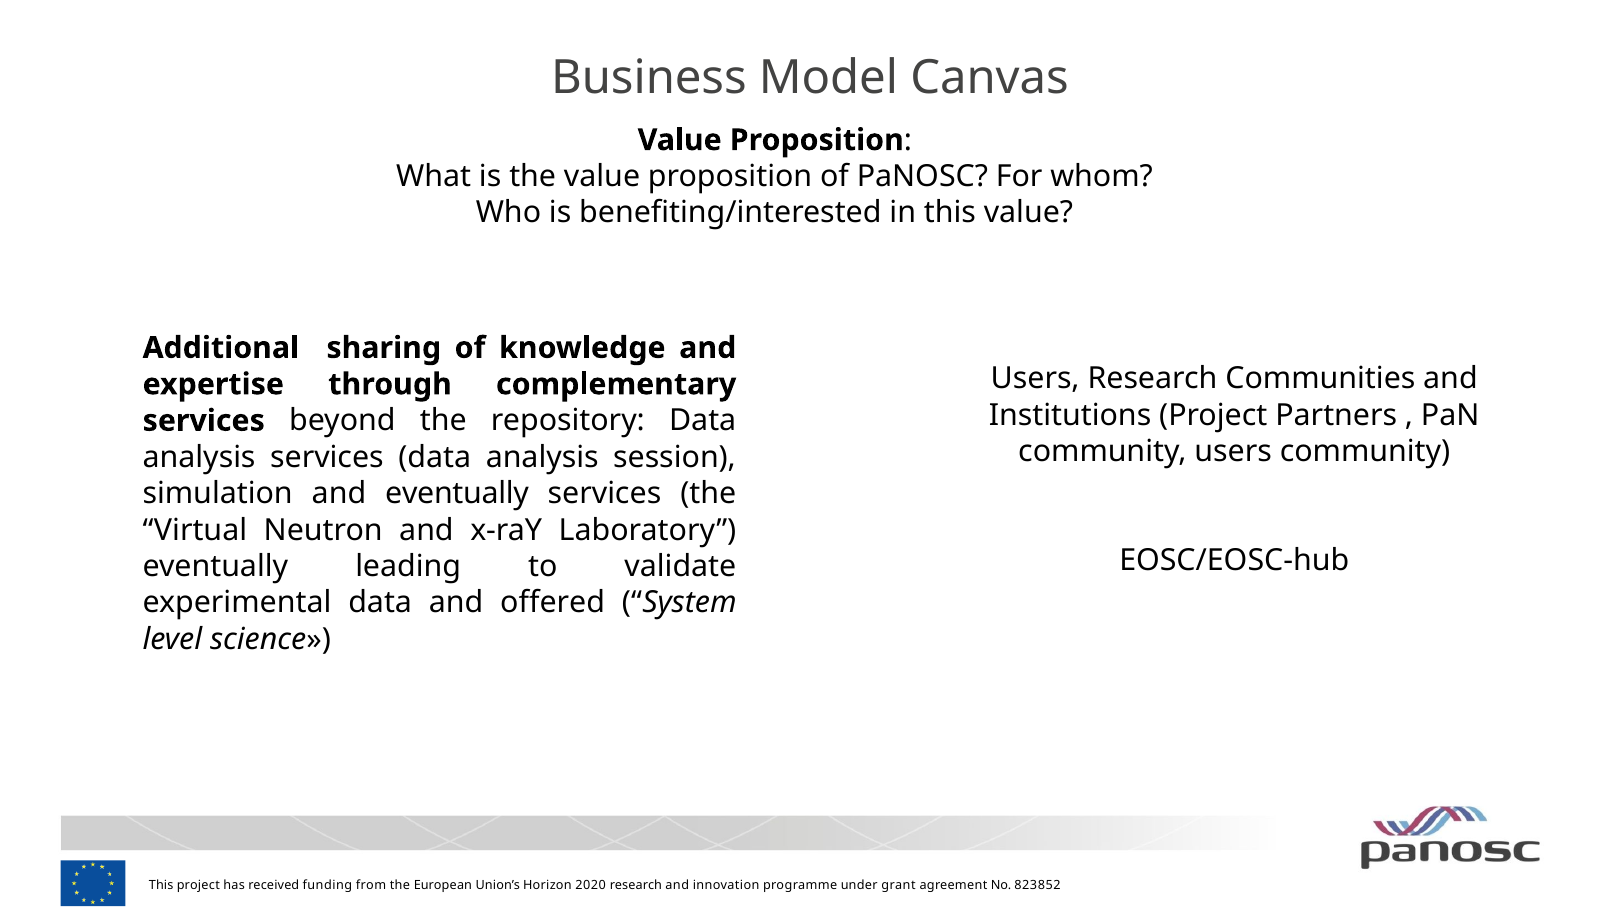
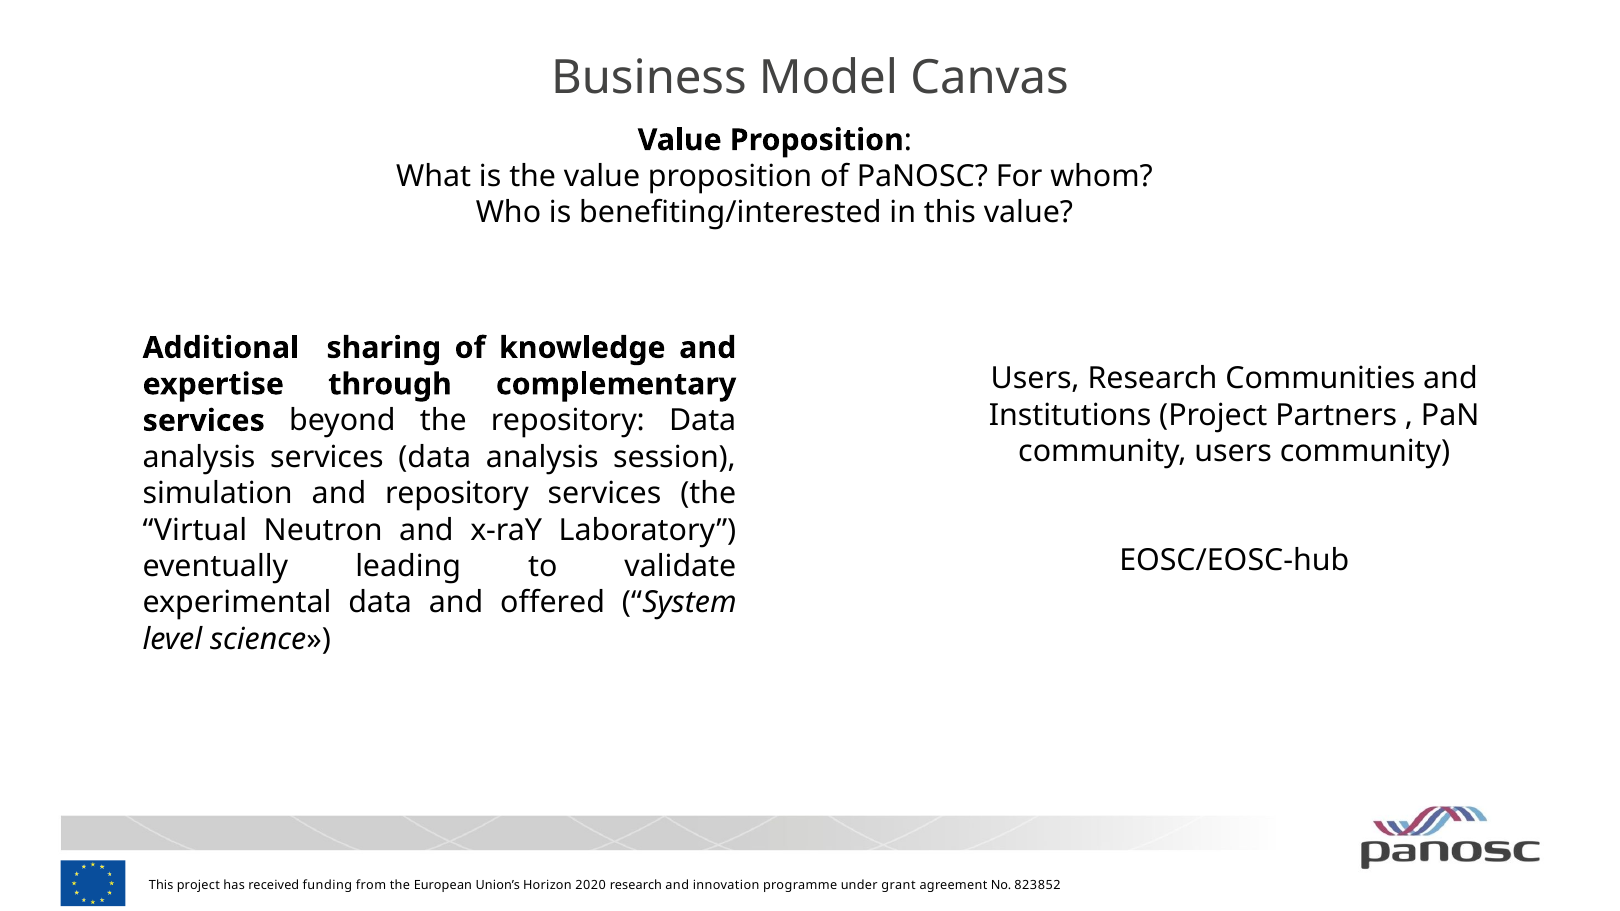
and eventually: eventually -> repository
